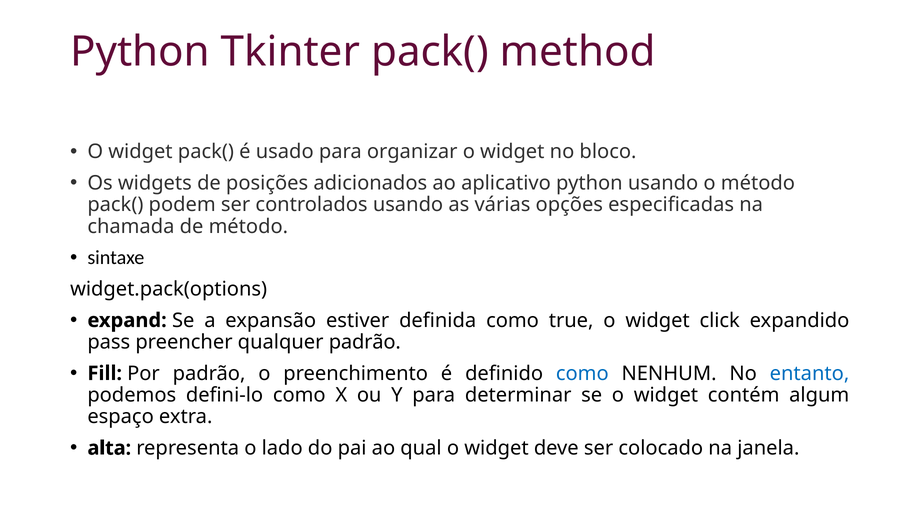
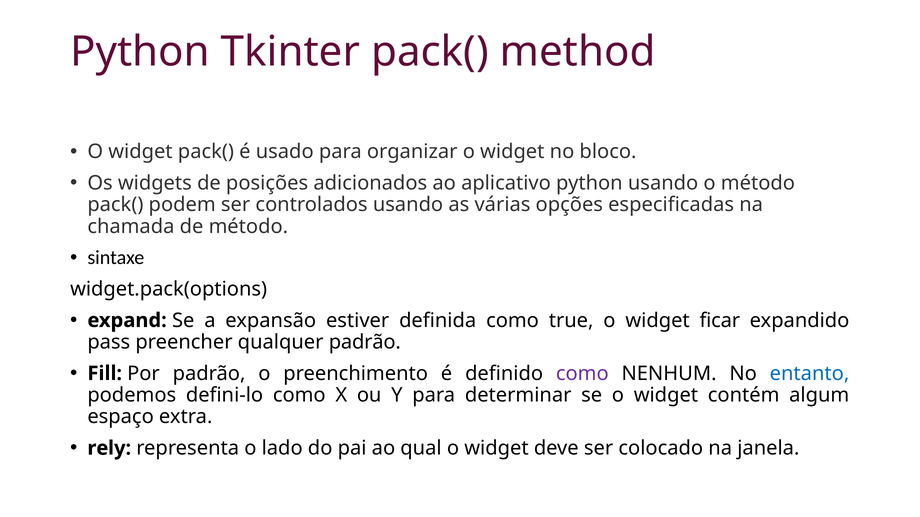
click: click -> ficar
como at (582, 374) colour: blue -> purple
alta: alta -> rely
